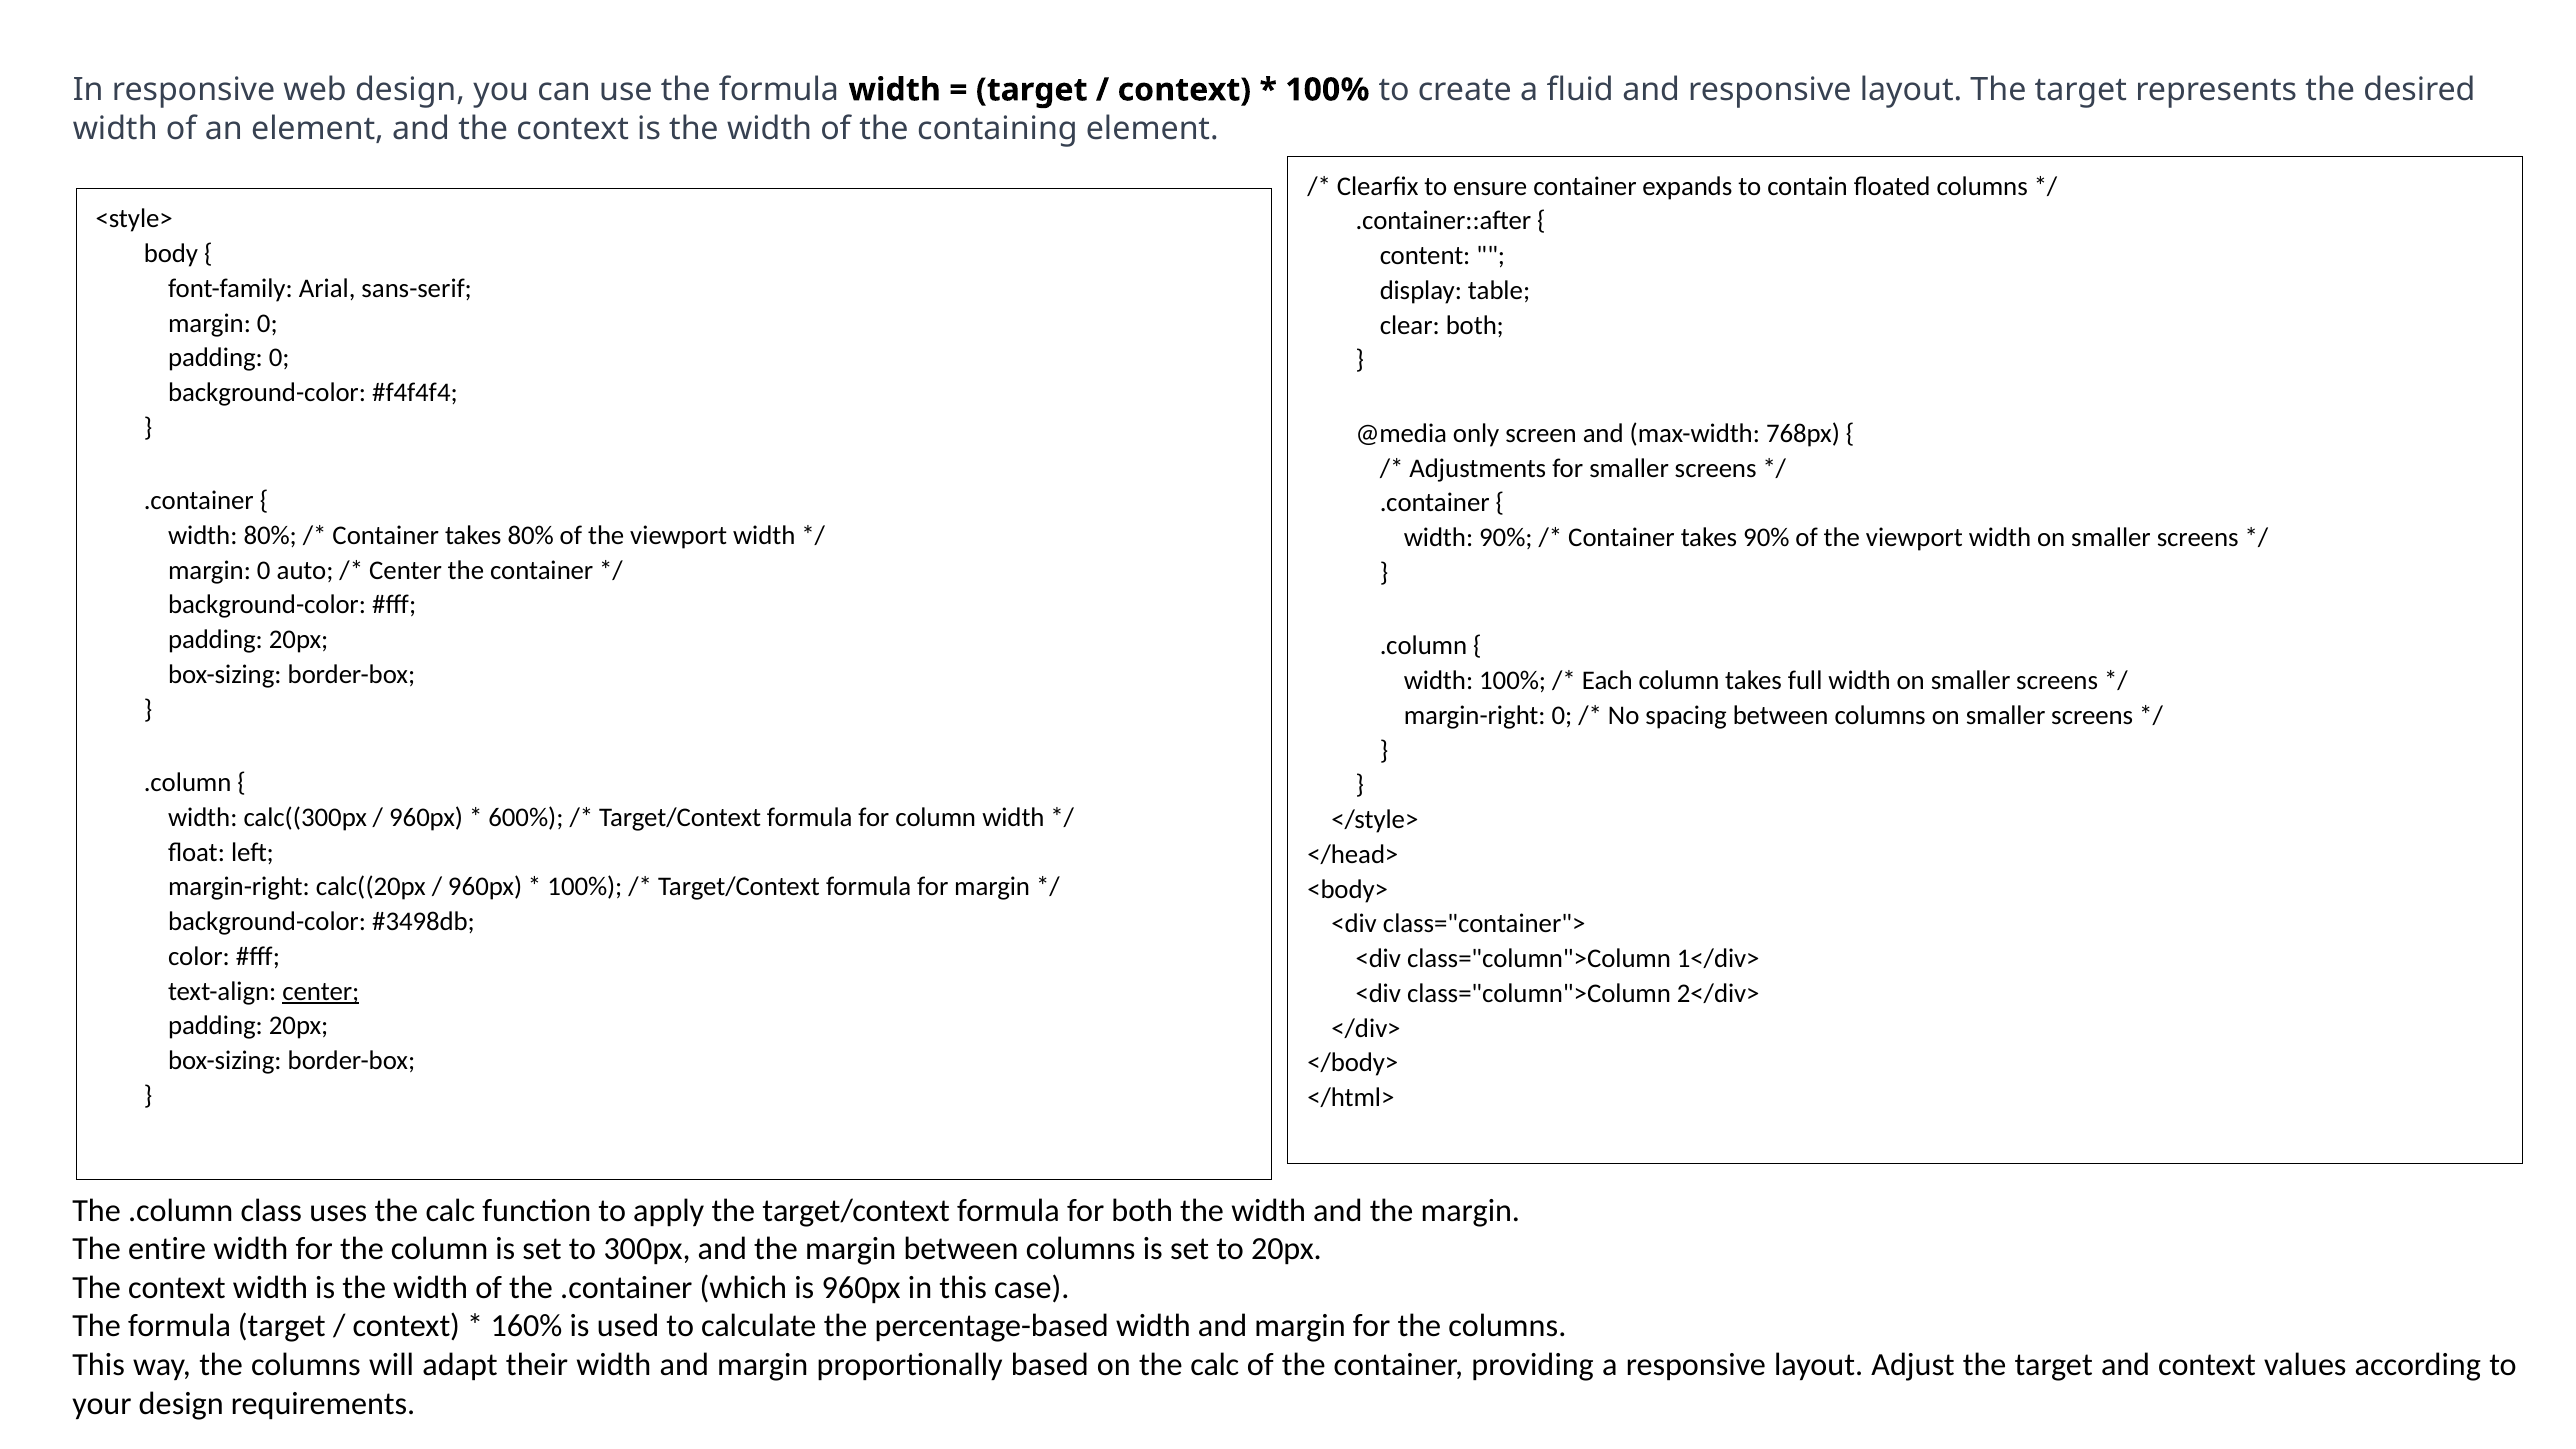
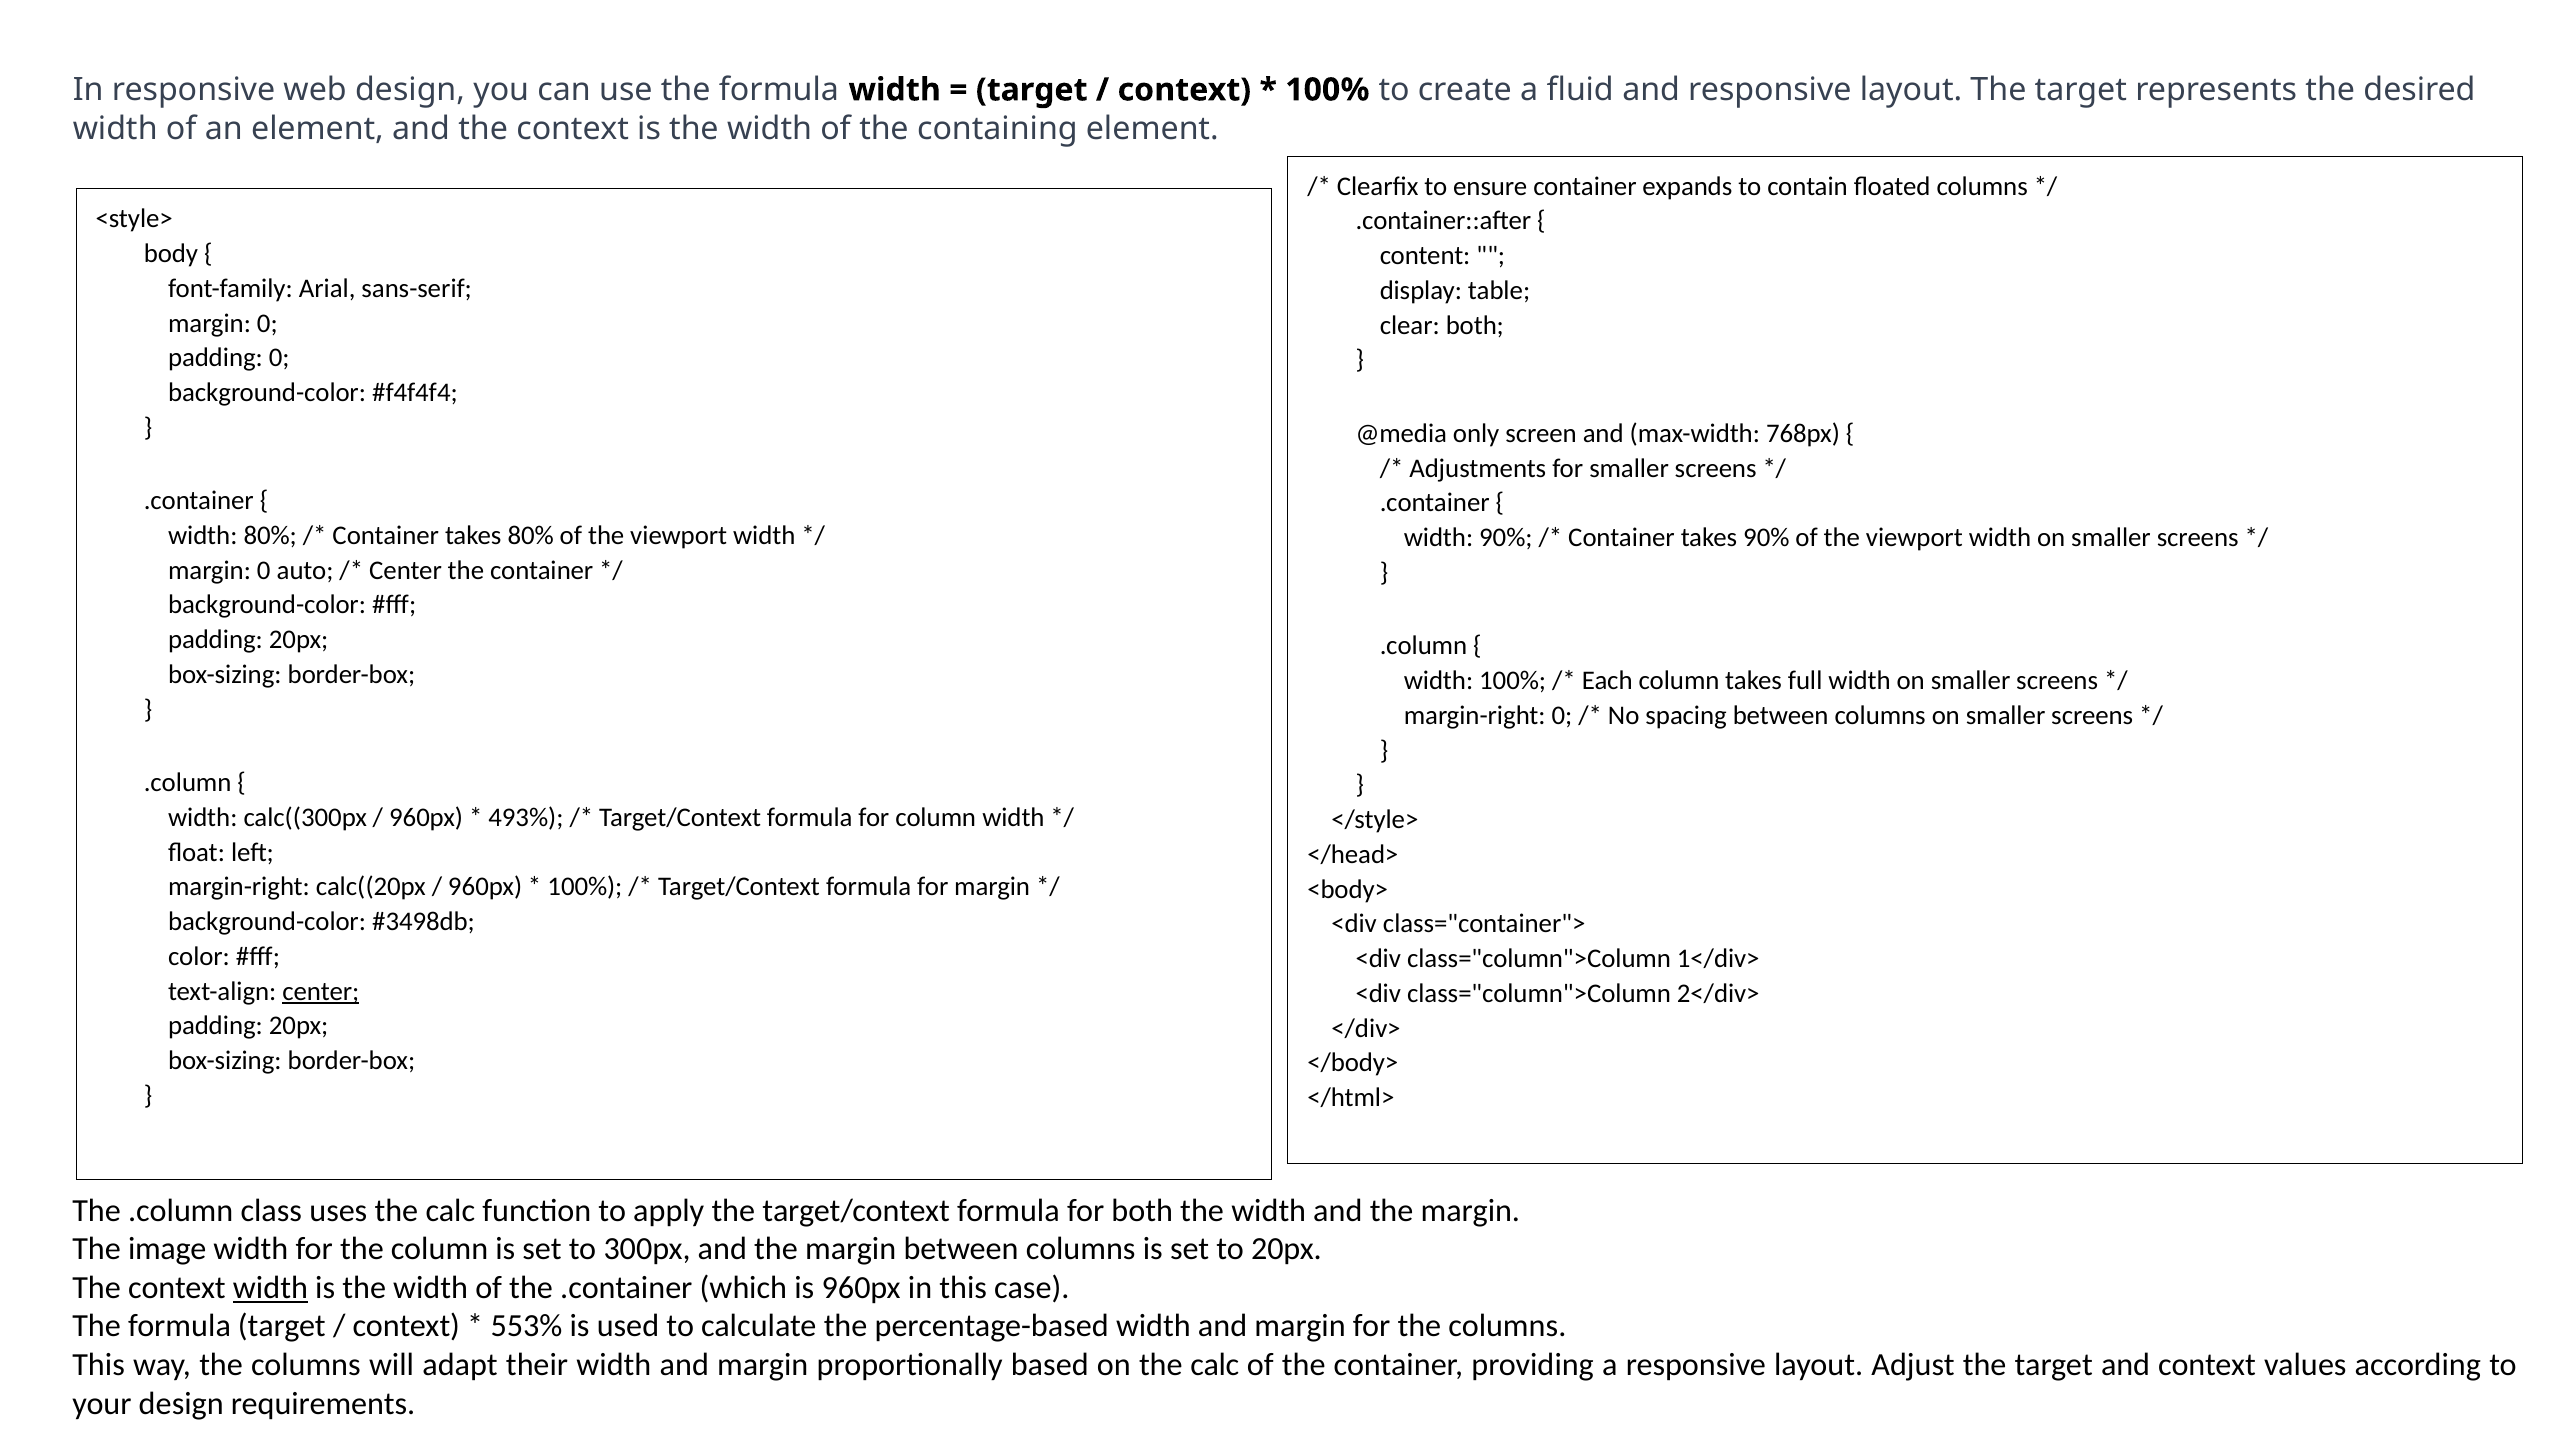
600%: 600% -> 493%
entire: entire -> image
width at (270, 1288) underline: none -> present
160%: 160% -> 553%
